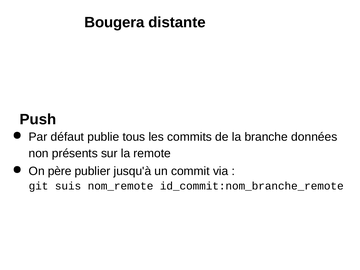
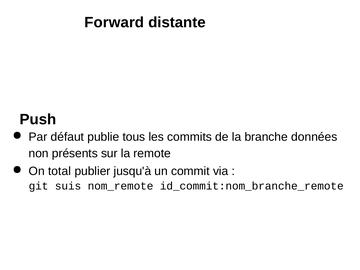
Bougera: Bougera -> Forward
père: père -> total
